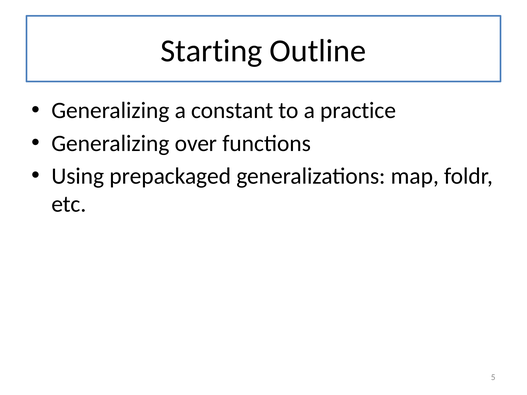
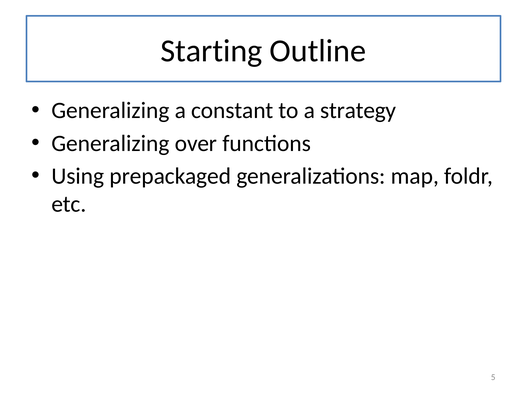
practice: practice -> strategy
